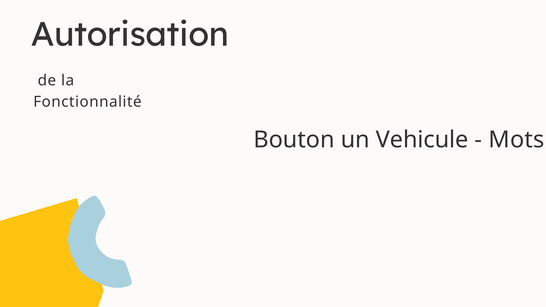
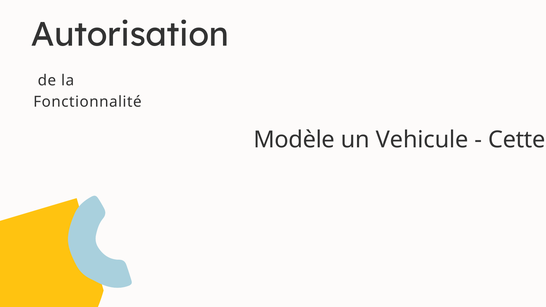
Bouton: Bouton -> Modèle
Mots: Mots -> Cette
